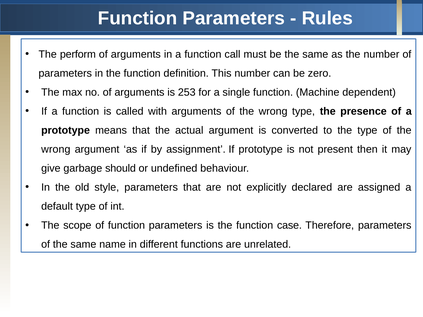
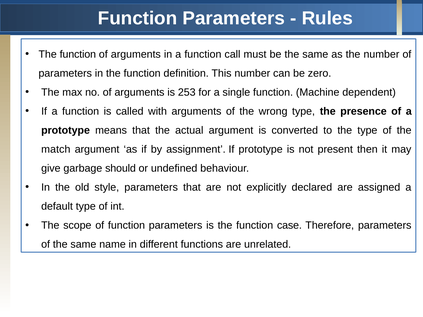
perform at (78, 54): perform -> function
wrong at (56, 149): wrong -> match
